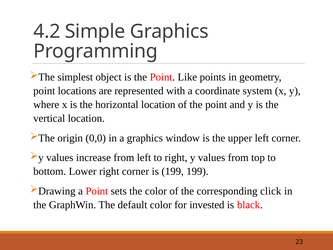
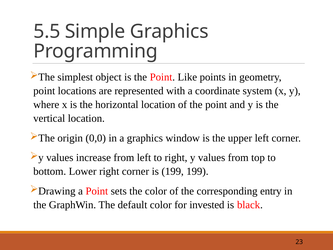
4.2: 4.2 -> 5.5
click: click -> entry
